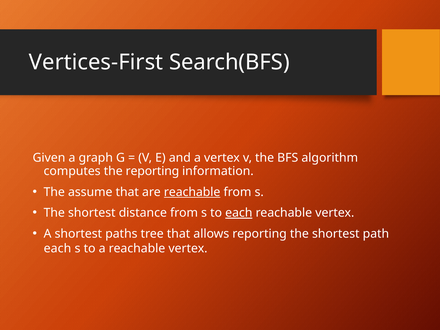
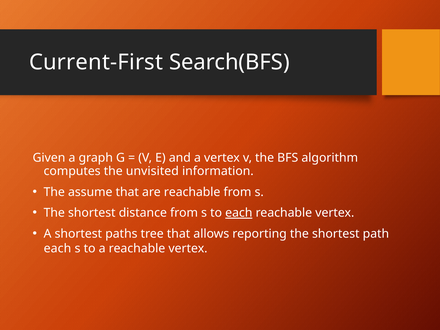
Vertices-First: Vertices-First -> Current-First
the reporting: reporting -> unvisited
reachable at (192, 192) underline: present -> none
